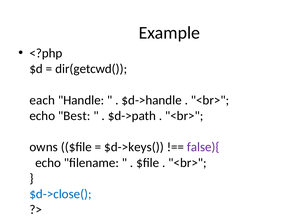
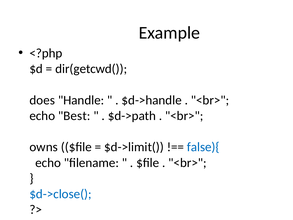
each: each -> does
$d->keys(: $d->keys( -> $d->limit(
false){ colour: purple -> blue
